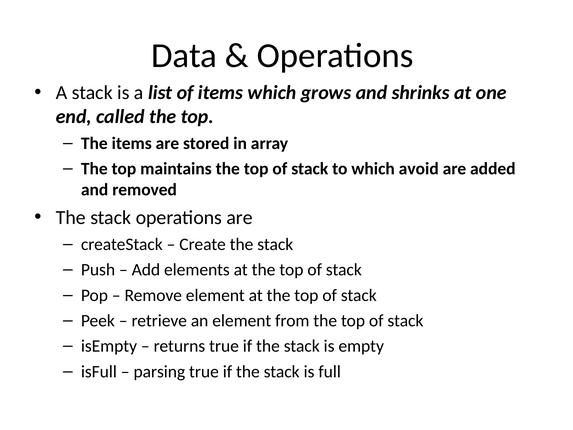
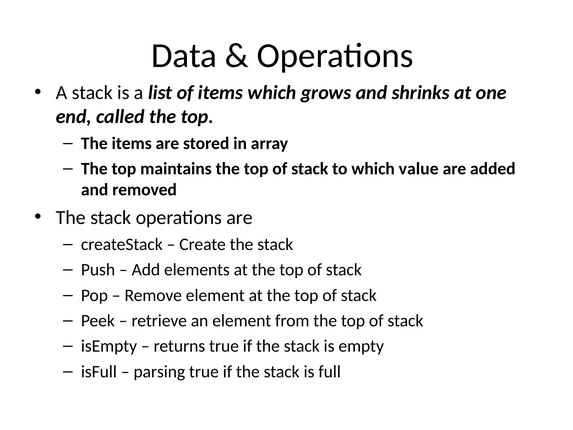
avoid: avoid -> value
